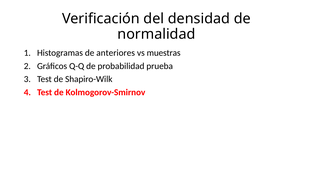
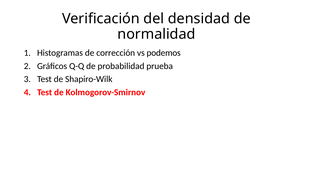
anteriores: anteriores -> corrección
muestras: muestras -> podemos
